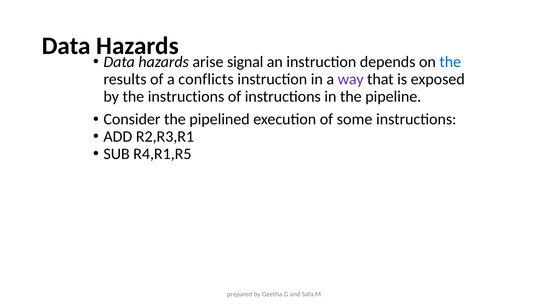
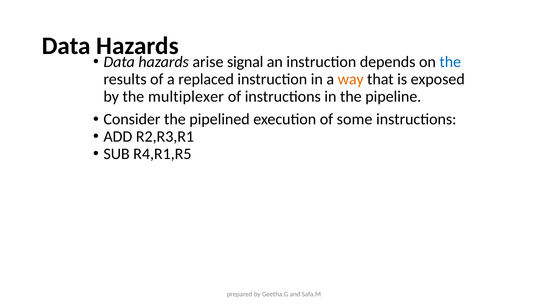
conflicts: conflicts -> replaced
way colour: purple -> orange
the instructions: instructions -> multiplexer
